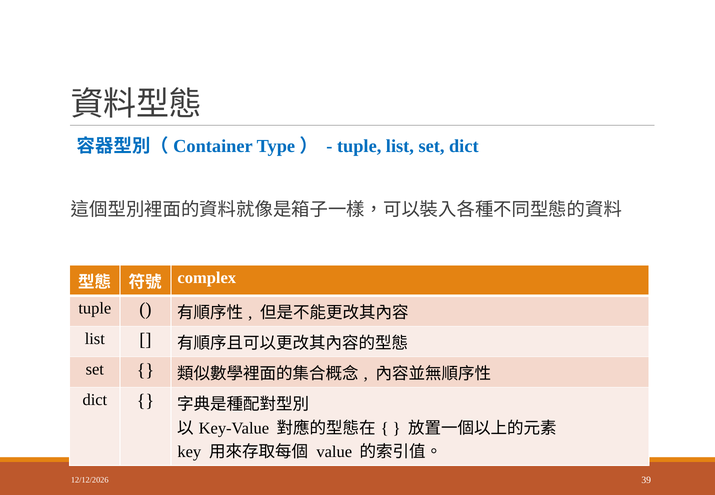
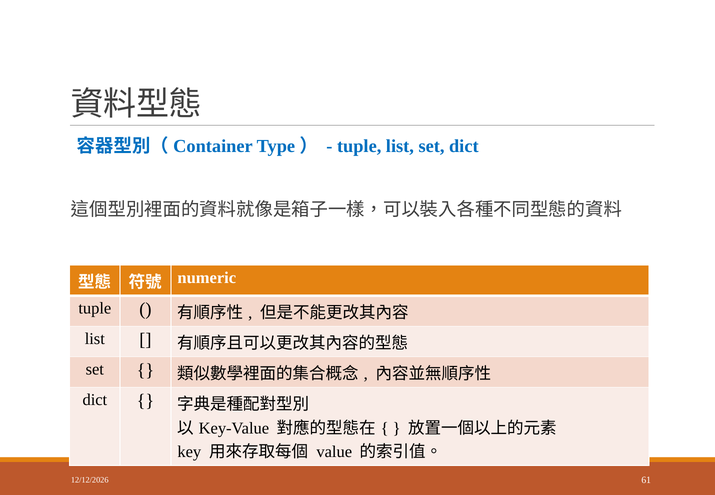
complex: complex -> numeric
39: 39 -> 61
